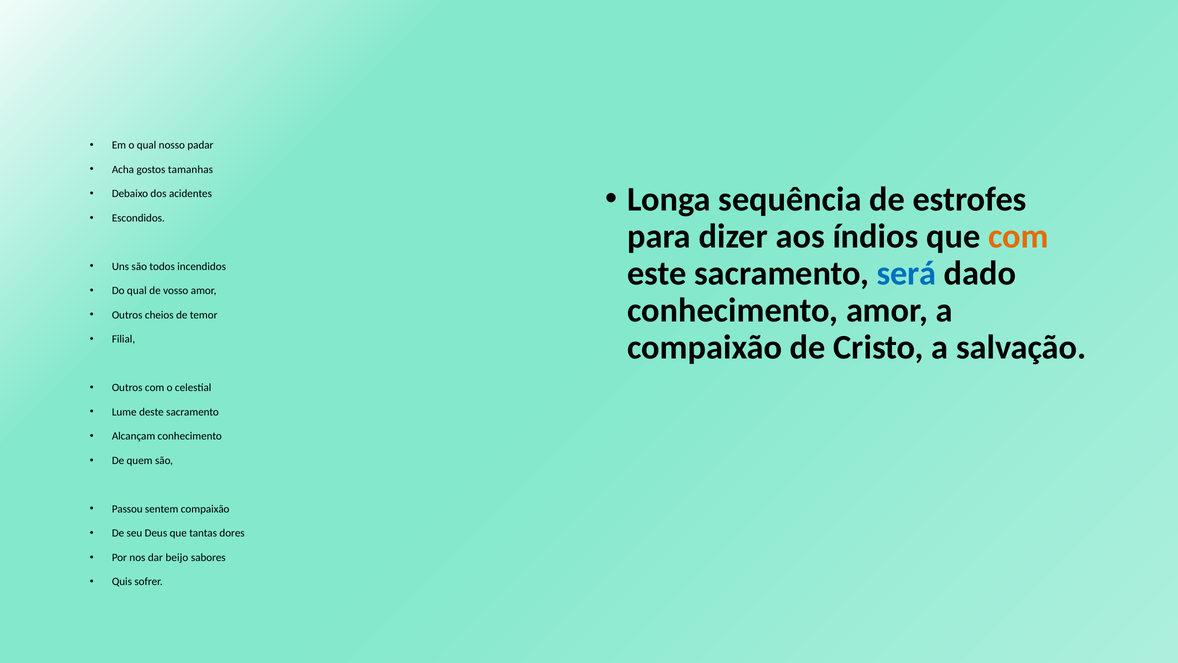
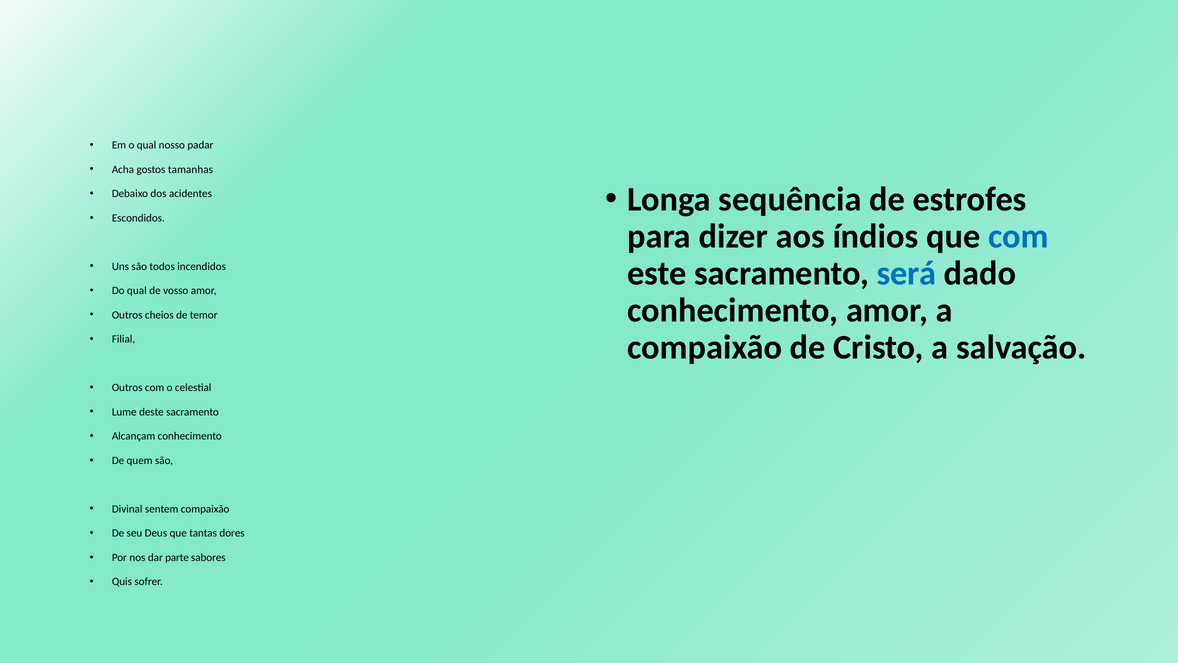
com at (1018, 236) colour: orange -> blue
Passou: Passou -> Divinal
beijo: beijo -> parte
